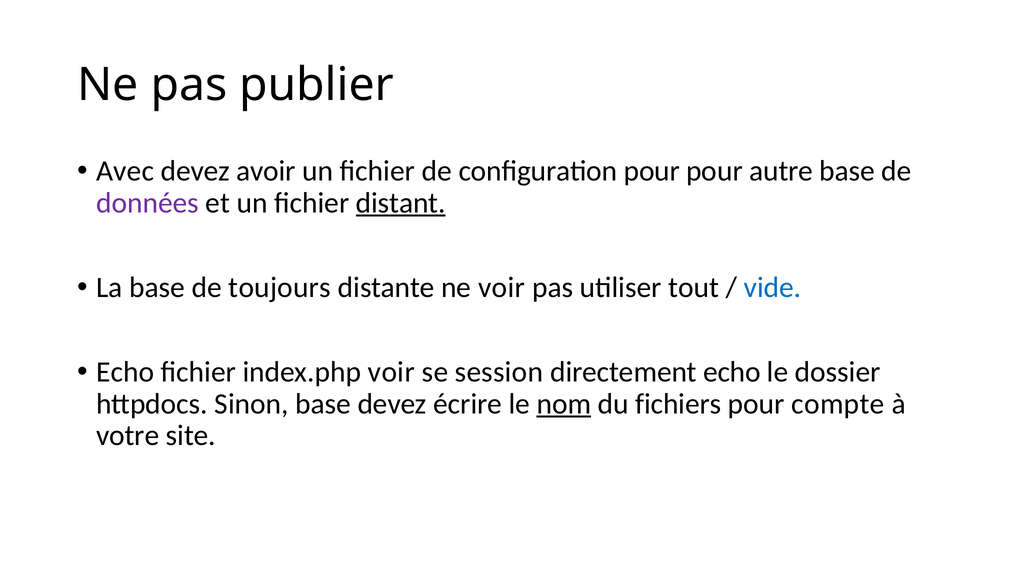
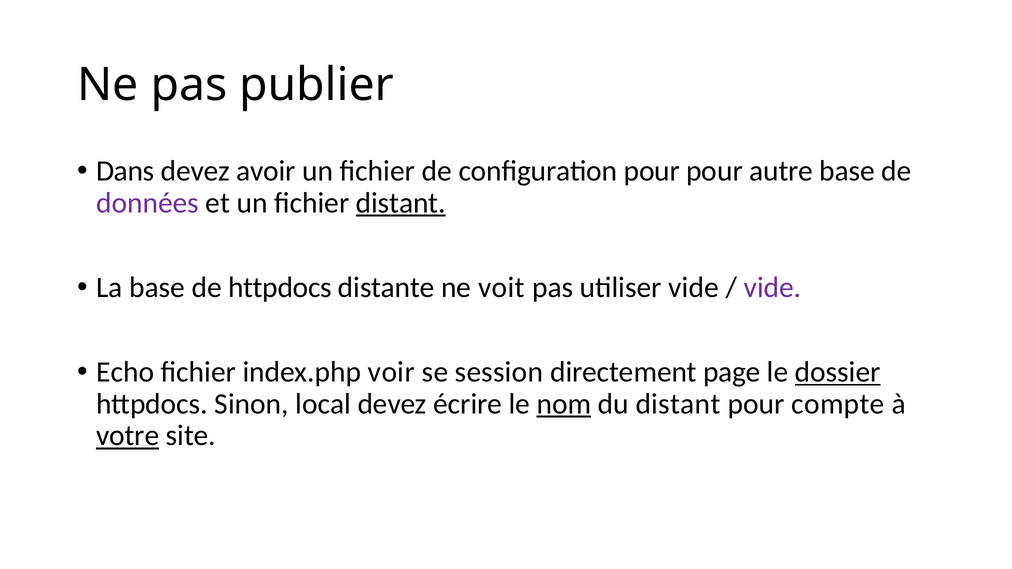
Avec: Avec -> Dans
de toujours: toujours -> httpdocs
ne voir: voir -> voit
utiliser tout: tout -> vide
vide at (773, 288) colour: blue -> purple
directement echo: echo -> page
dossier underline: none -> present
Sinon base: base -> local
du fichiers: fichiers -> distant
votre underline: none -> present
